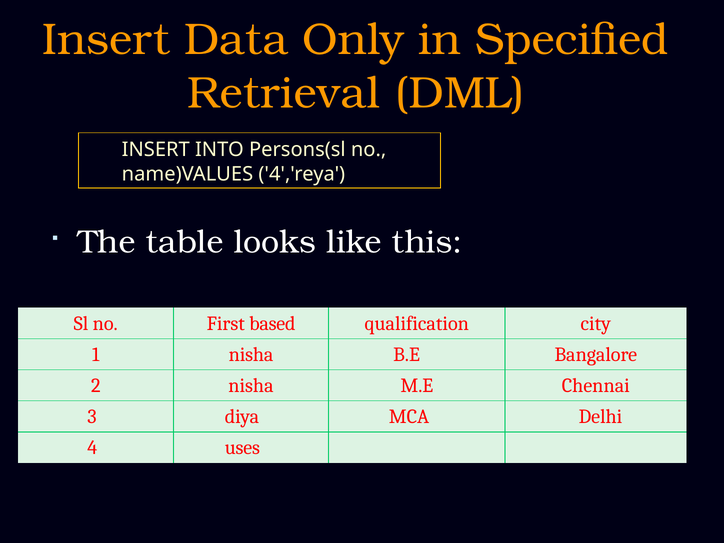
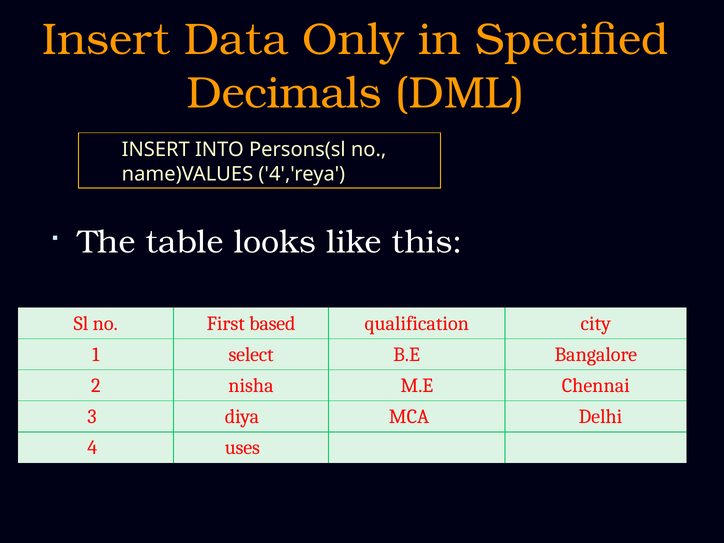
Retrieval: Retrieval -> Decimals
1 nisha: nisha -> select
